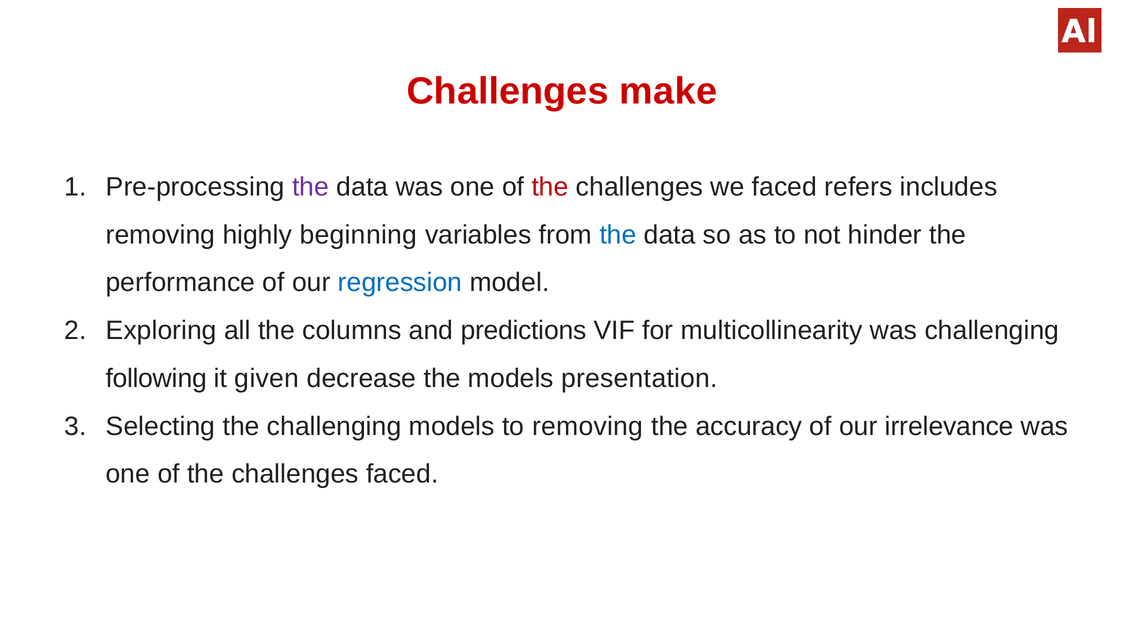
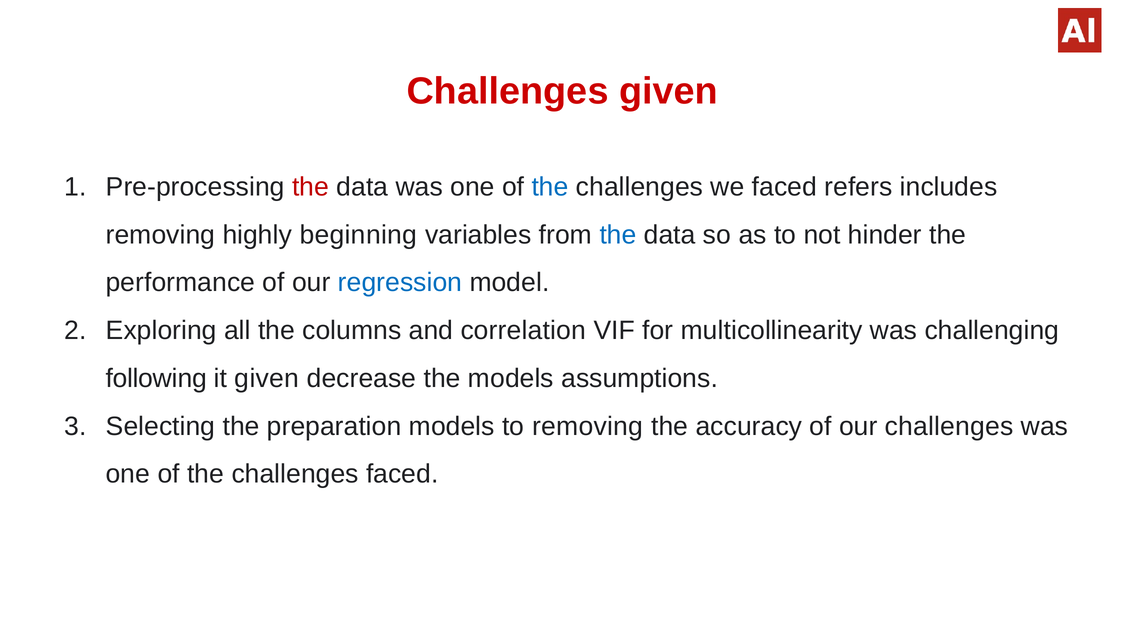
Challenges make: make -> given
the at (310, 187) colour: purple -> red
the at (550, 187) colour: red -> blue
predictions: predictions -> correlation
presentation: presentation -> assumptions
the challenging: challenging -> preparation
our irrelevance: irrelevance -> challenges
